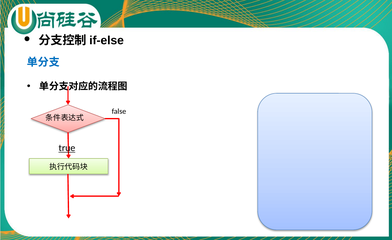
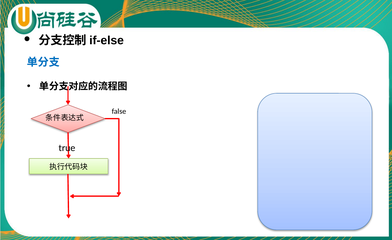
true underline: present -> none
